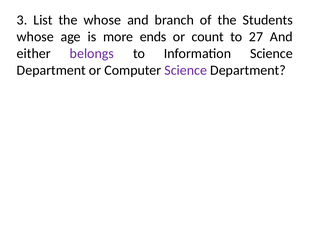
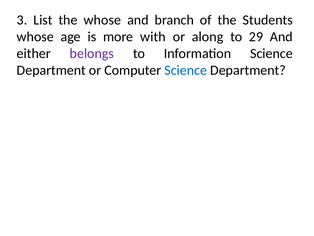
ends: ends -> with
count: count -> along
27: 27 -> 29
Science at (186, 70) colour: purple -> blue
